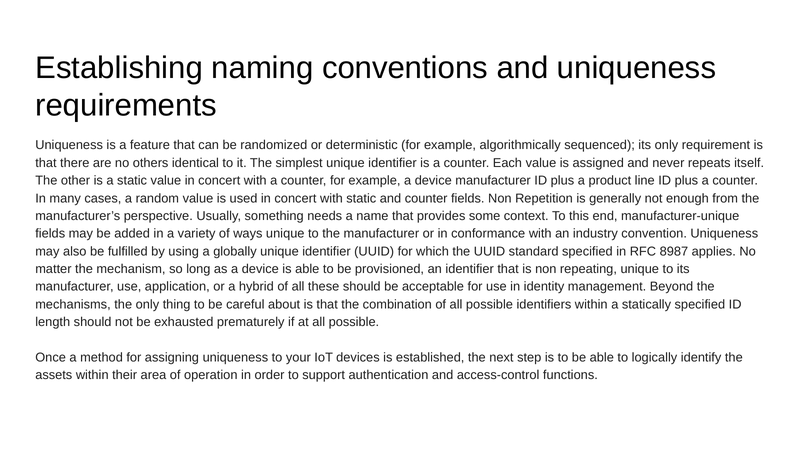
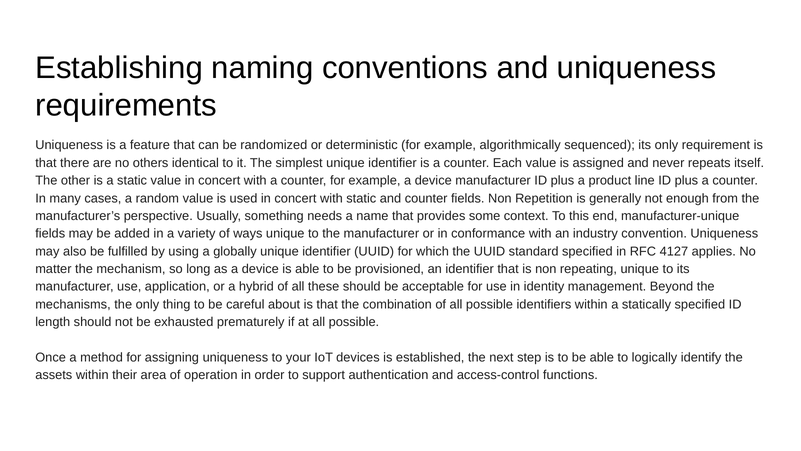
8987: 8987 -> 4127
